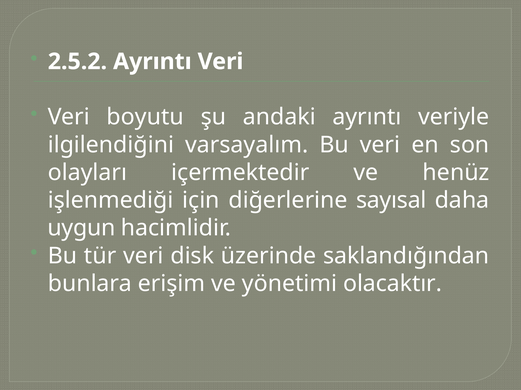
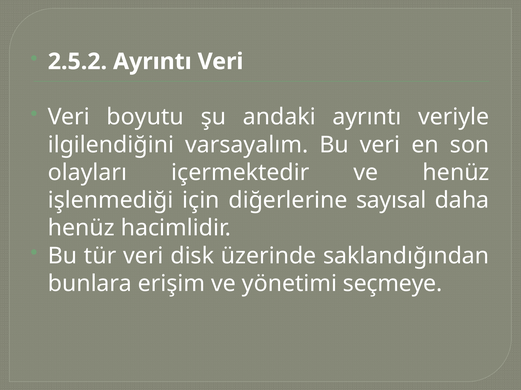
uygun at (81, 228): uygun -> henüz
olacaktır: olacaktır -> seçmeye
